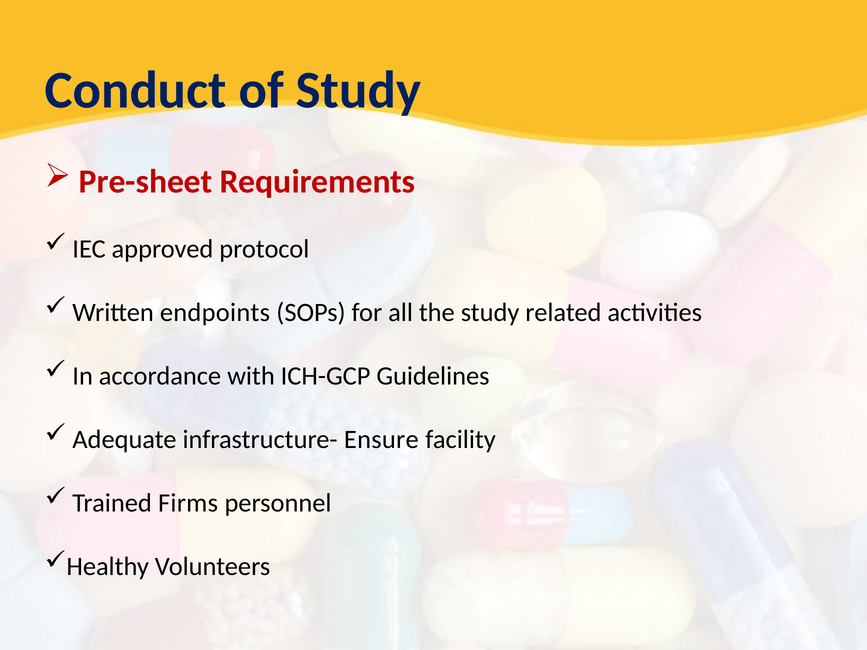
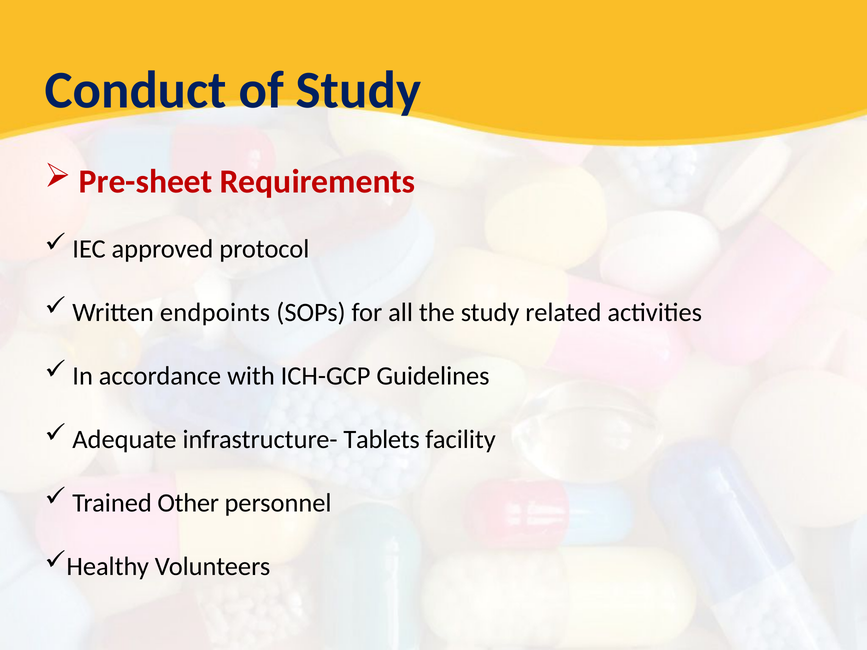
Ensure: Ensure -> Tablets
Firms: Firms -> Other
